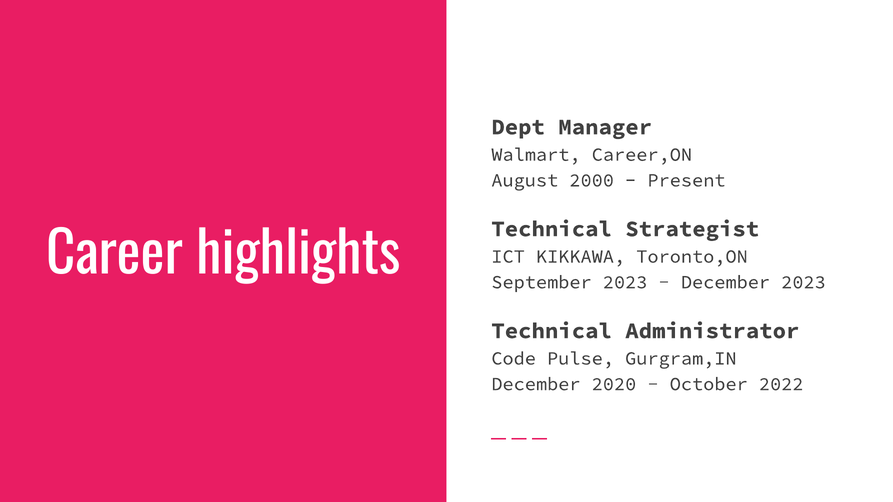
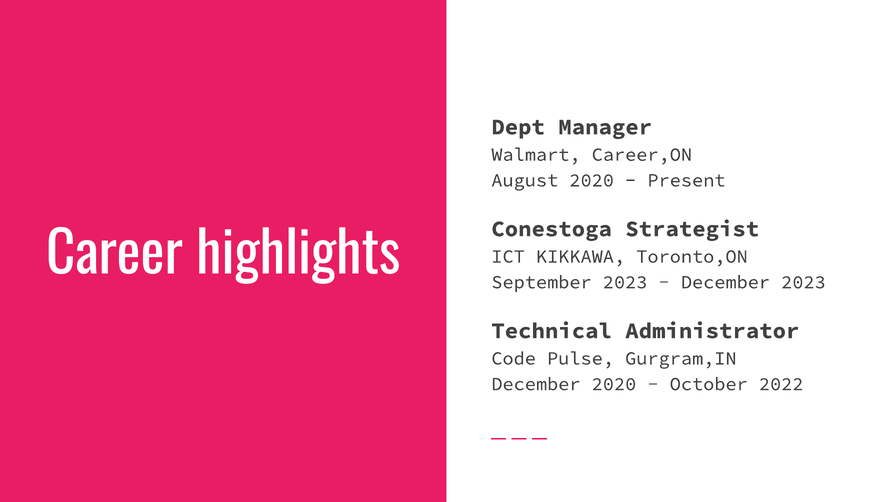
August 2000: 2000 -> 2020
Technical at (552, 229): Technical -> Conestoga
